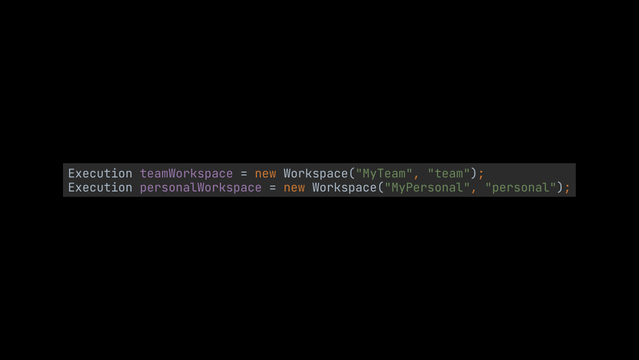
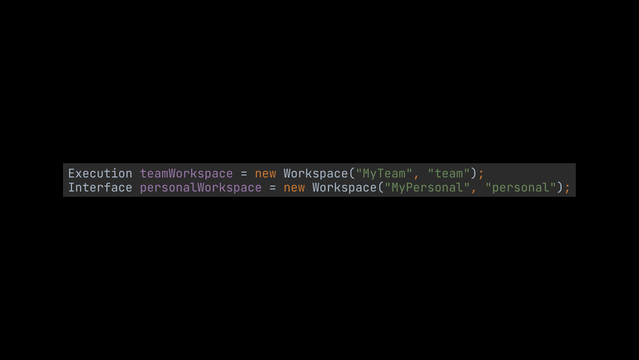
Execution at (100, 188): Execution -> Interface
